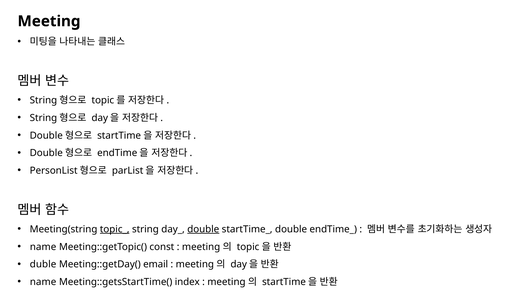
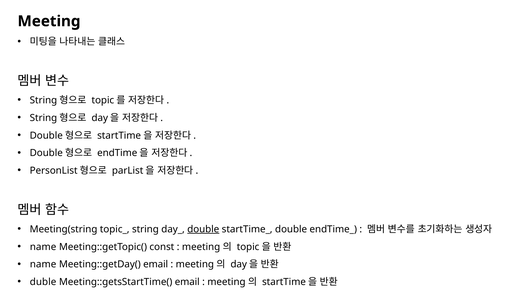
topic_ underline: present -> none
duble at (43, 264): duble -> name
name at (43, 282): name -> duble
Meeting::getsStartTime( index: index -> email
